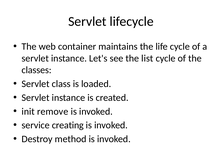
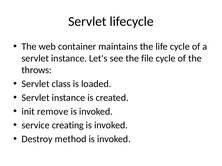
list: list -> file
classes: classes -> throws
